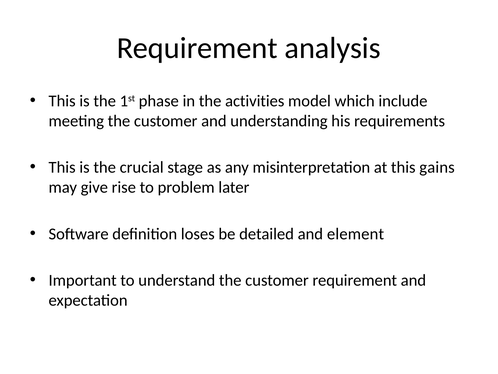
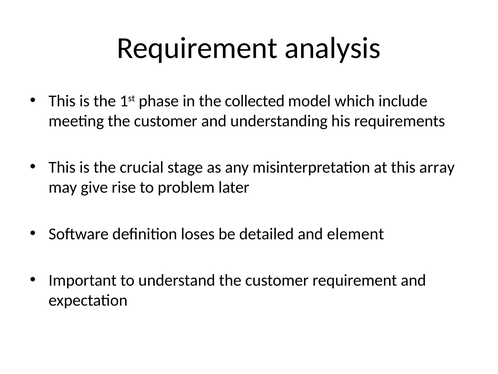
activities: activities -> collected
gains: gains -> array
